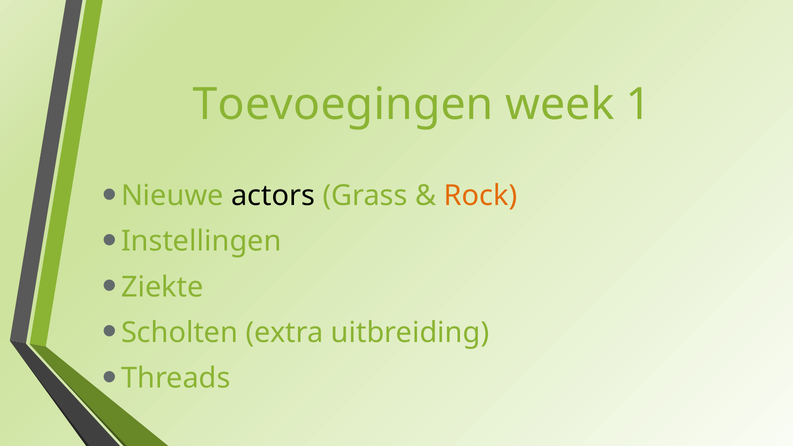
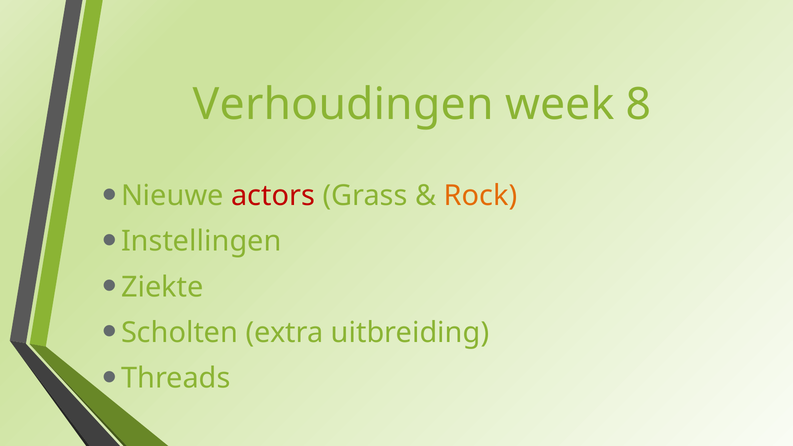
Toevoegingen: Toevoegingen -> Verhoudingen
1: 1 -> 8
actors colour: black -> red
